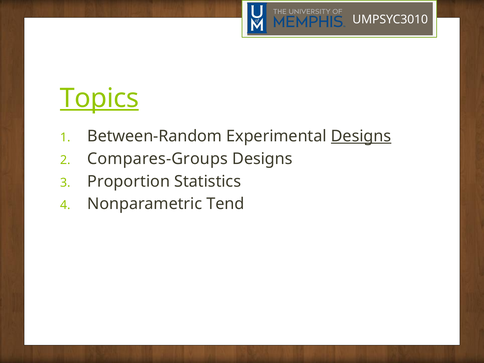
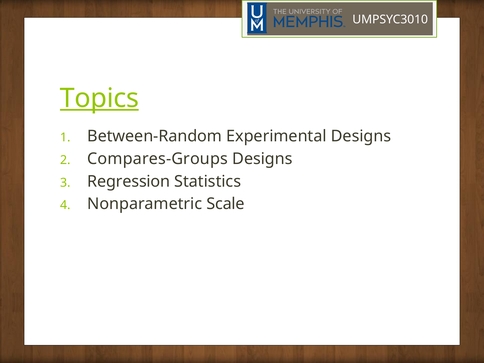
Designs at (361, 136) underline: present -> none
Proportion: Proportion -> Regression
Tend: Tend -> Scale
